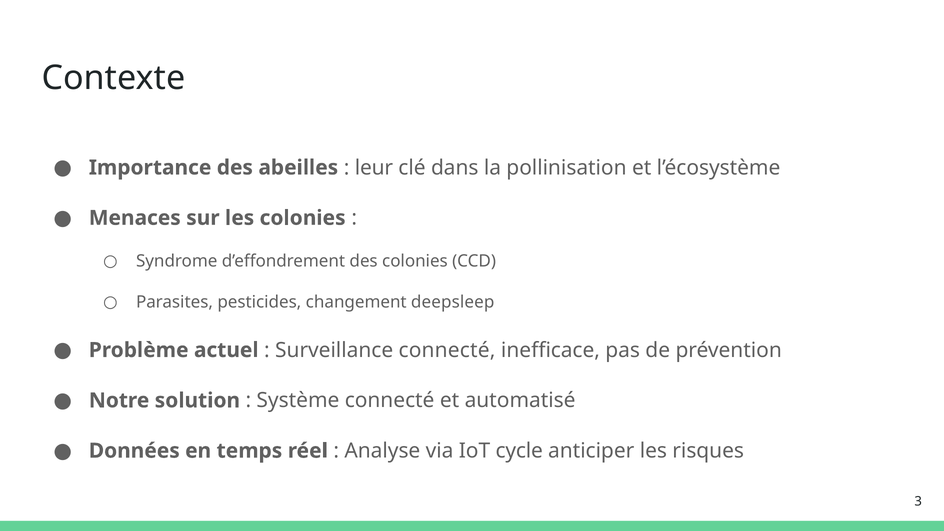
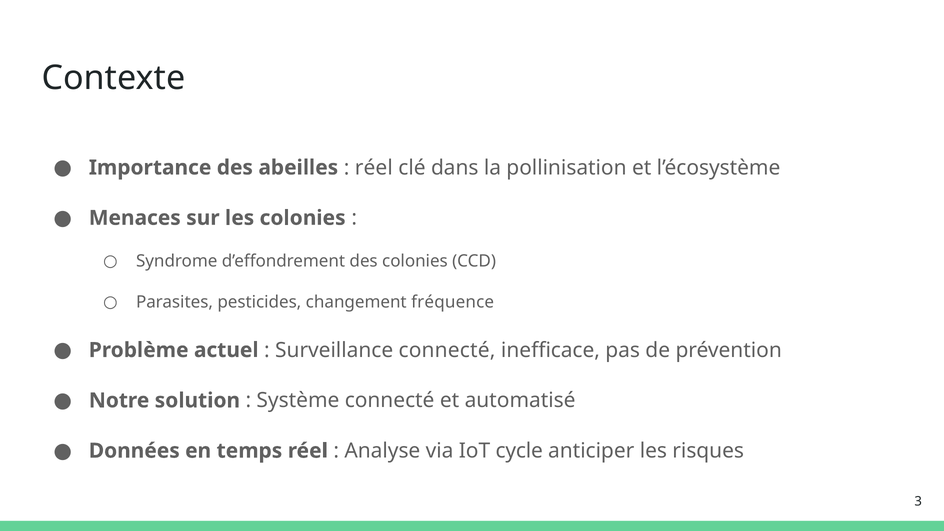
leur at (374, 168): leur -> réel
deepsleep: deepsleep -> fréquence
